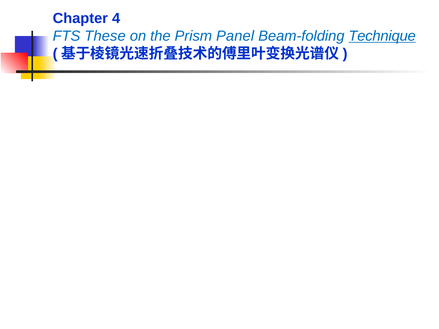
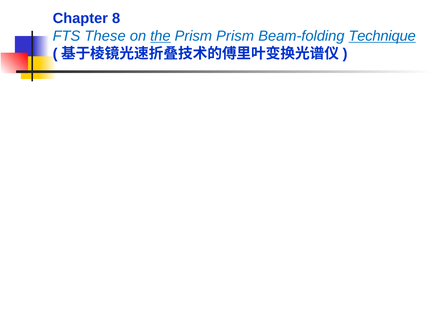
4: 4 -> 8
the underline: none -> present
Prism Panel: Panel -> Prism
